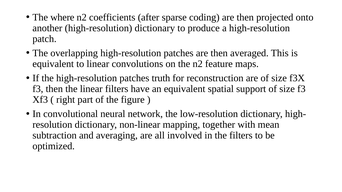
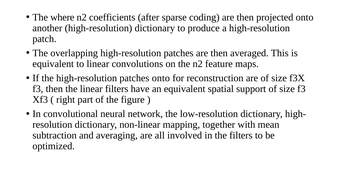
patches truth: truth -> onto
